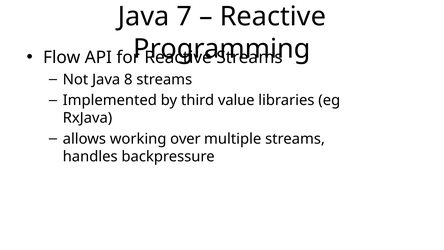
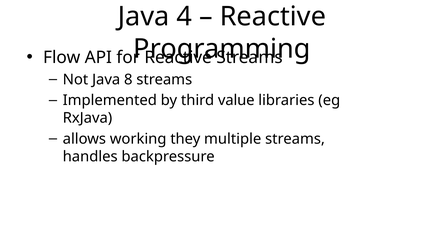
7: 7 -> 4
over: over -> they
